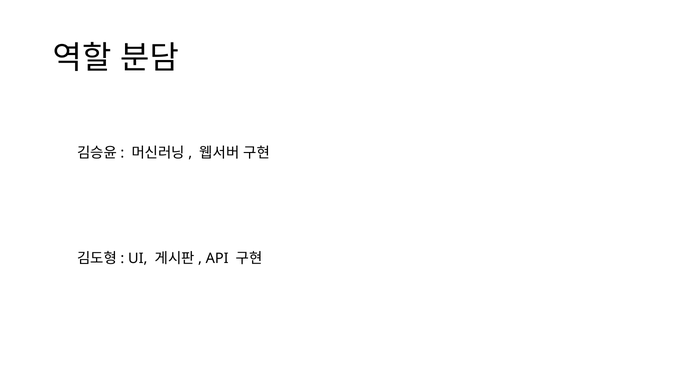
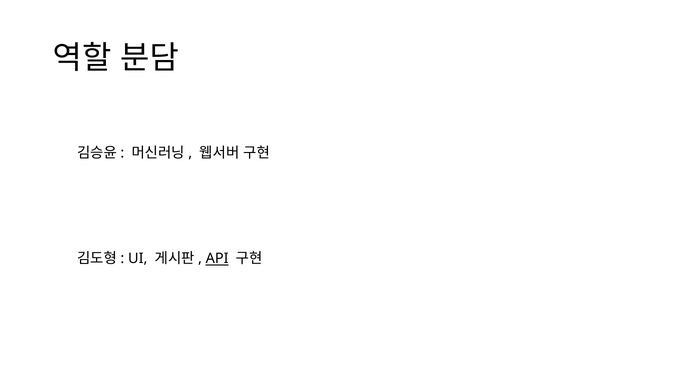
API underline: none -> present
